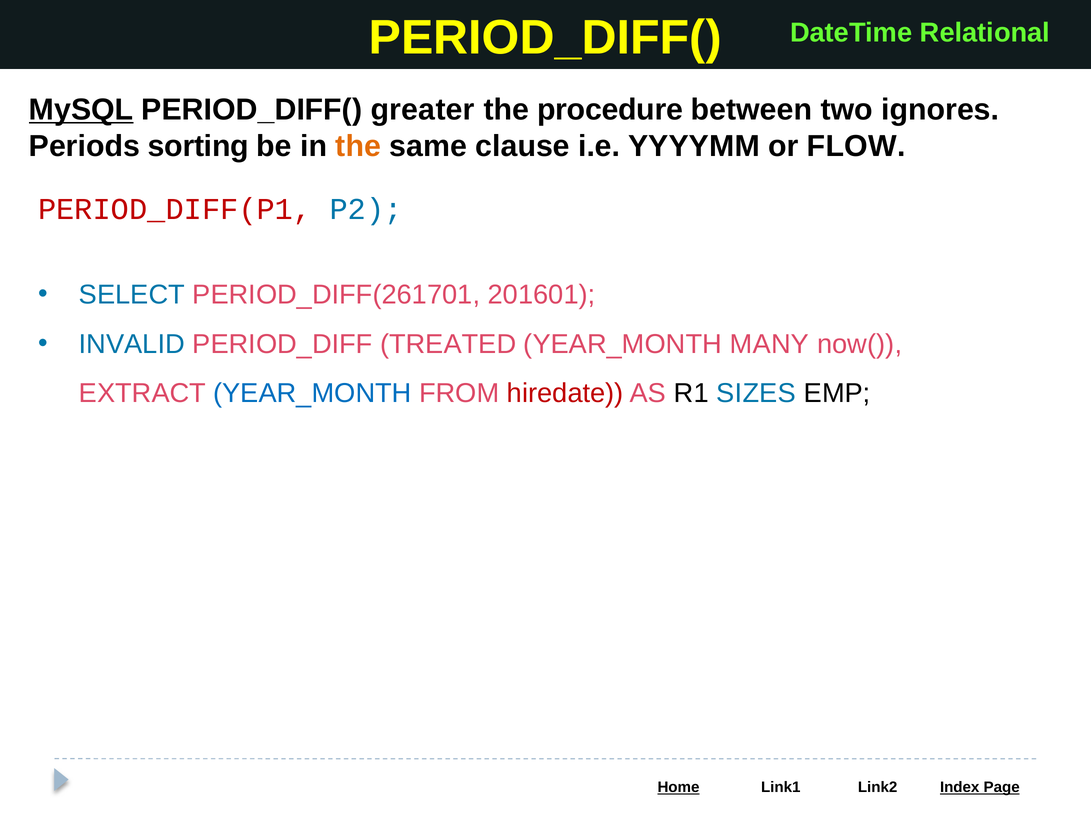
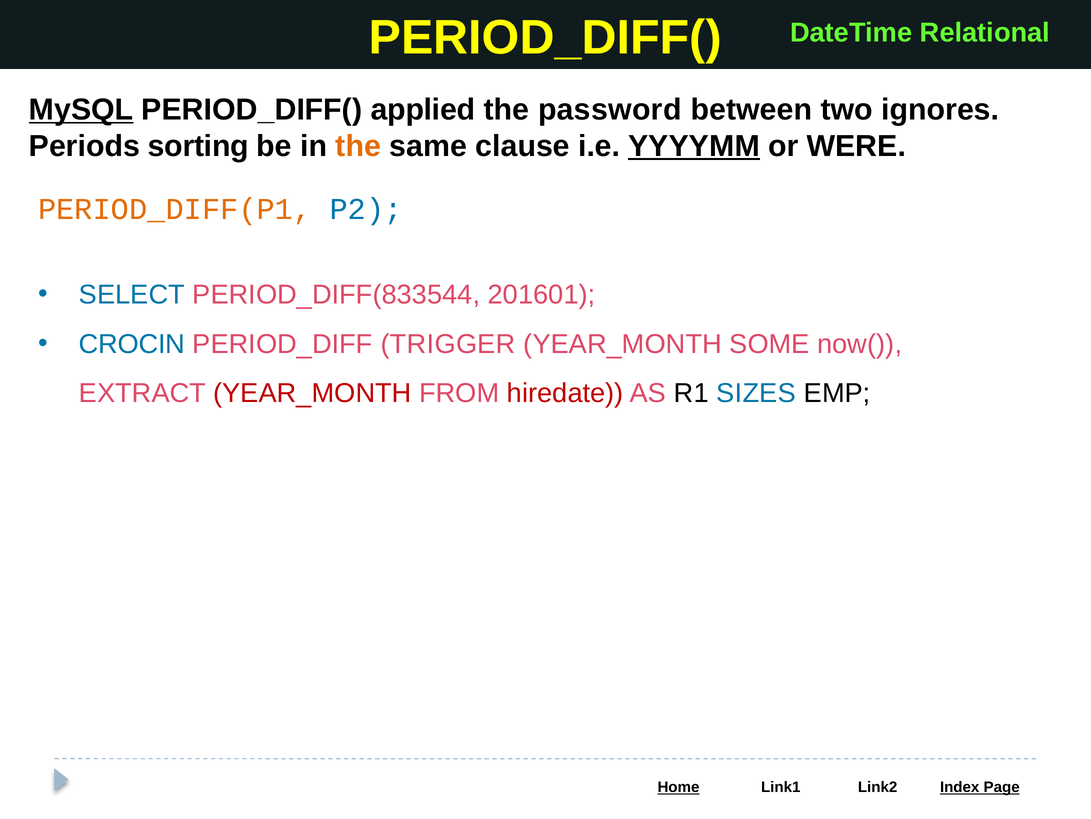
greater: greater -> applied
procedure: procedure -> password
YYYYMM underline: none -> present
FLOW: FLOW -> WERE
PERIOD_DIFF(P1 colour: red -> orange
PERIOD_DIFF(261701: PERIOD_DIFF(261701 -> PERIOD_DIFF(833544
INVALID: INVALID -> CROCIN
TREATED: TREATED -> TRIGGER
MANY: MANY -> SOME
YEAR_MONTH at (312, 393) colour: blue -> red
